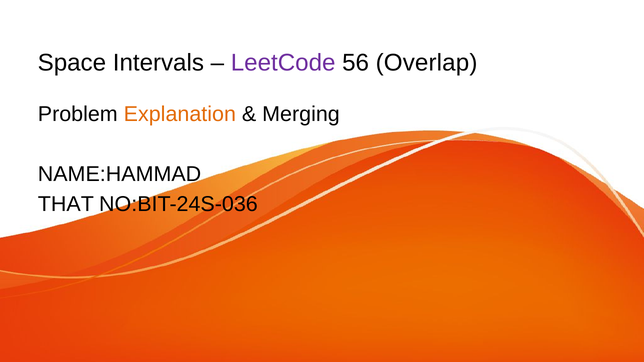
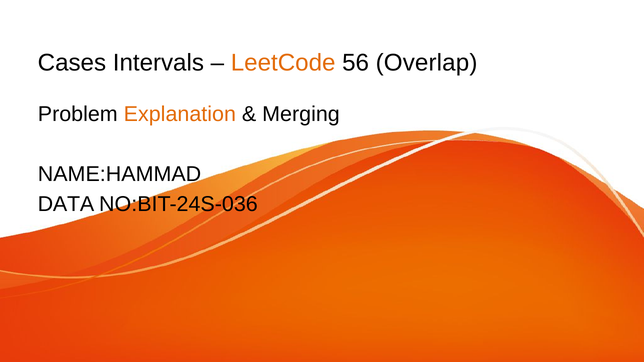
Space: Space -> Cases
LeetCode colour: purple -> orange
THAT: THAT -> DATA
